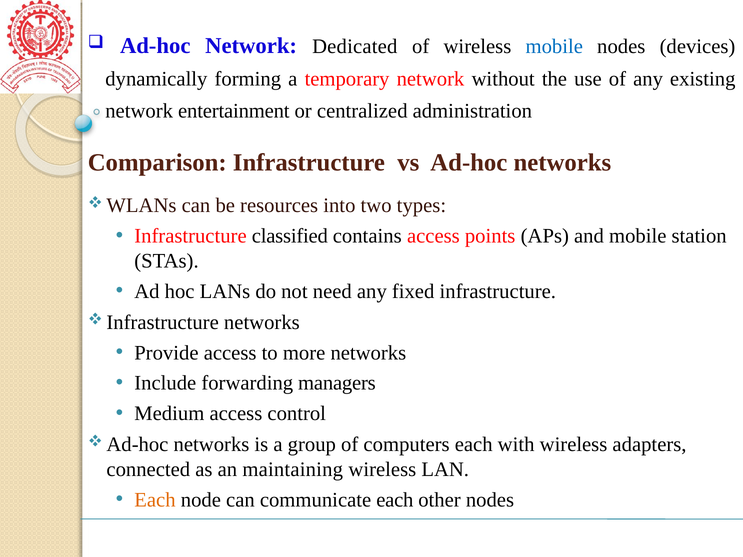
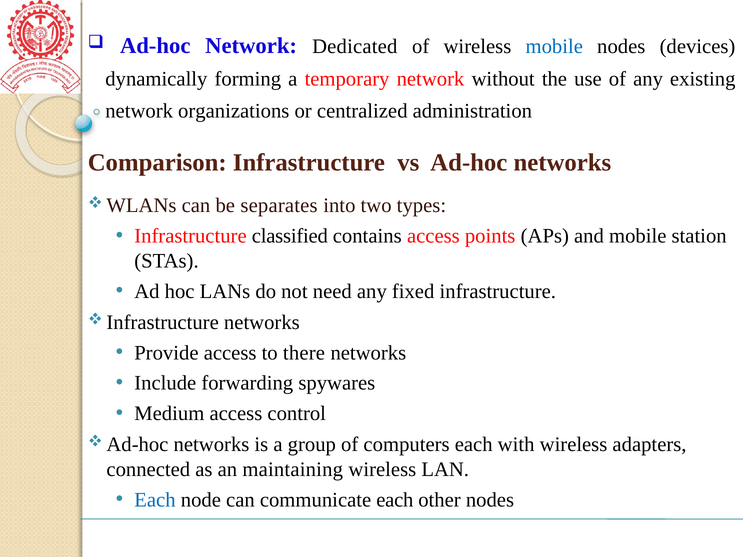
entertainment: entertainment -> organizations
resources: resources -> separates
more: more -> there
managers: managers -> spywares
Each at (155, 500) colour: orange -> blue
